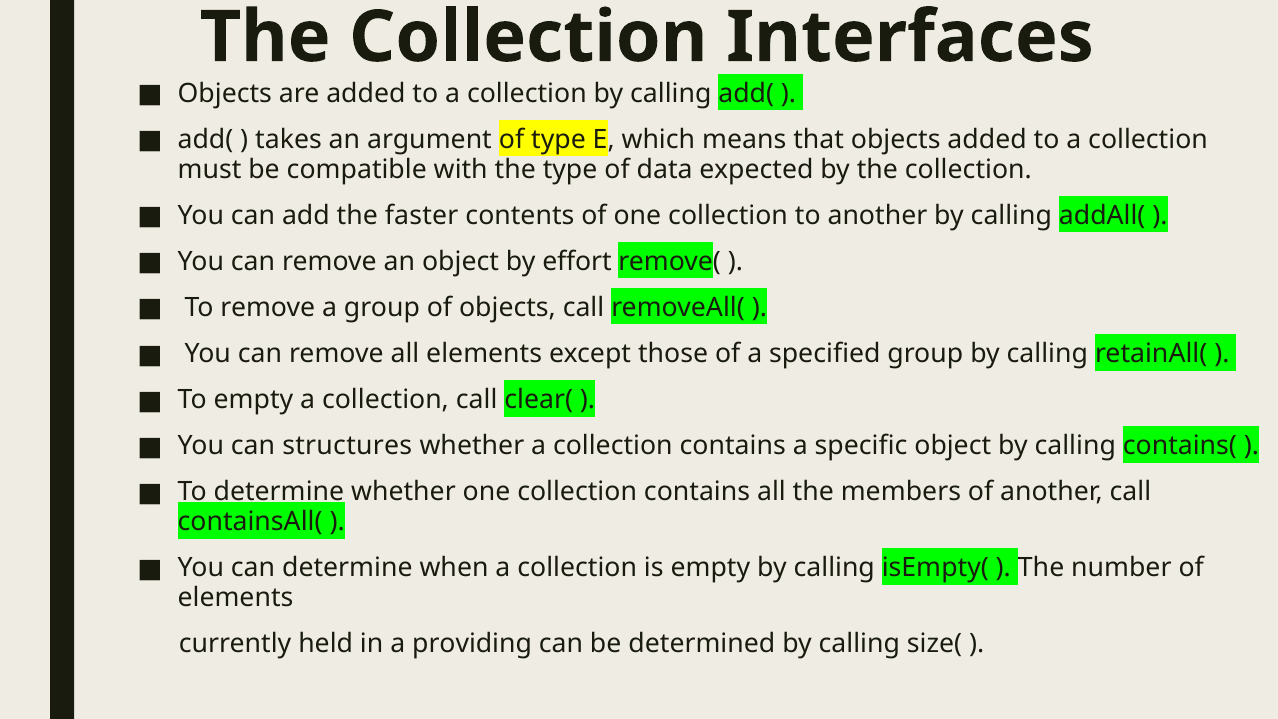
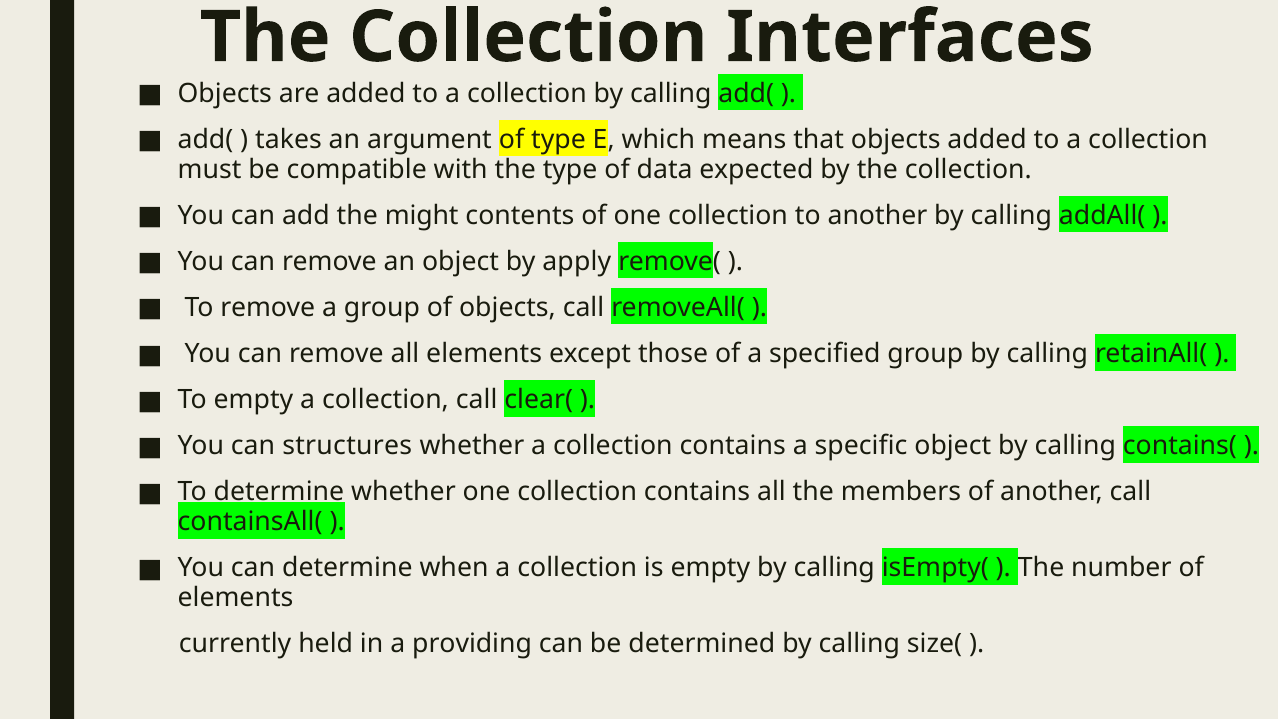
faster: faster -> might
effort: effort -> apply
